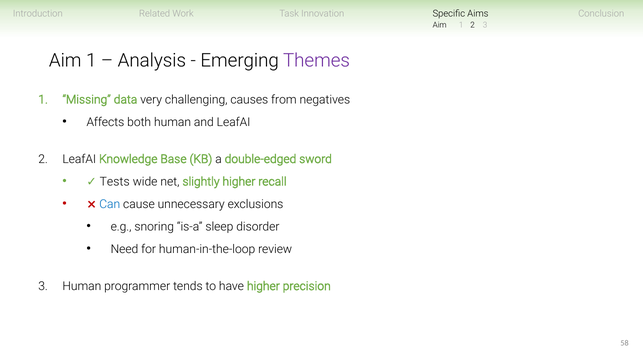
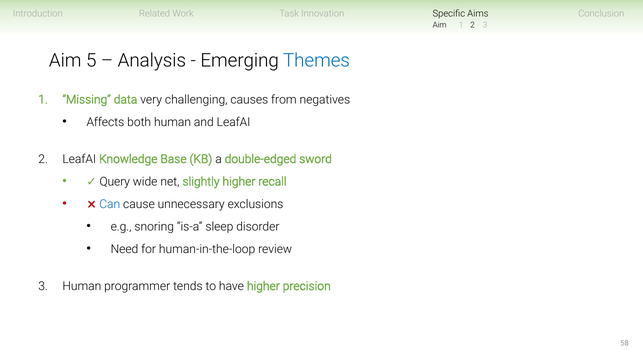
1 at (91, 61): 1 -> 5
Themes colour: purple -> blue
Tests: Tests -> Query
